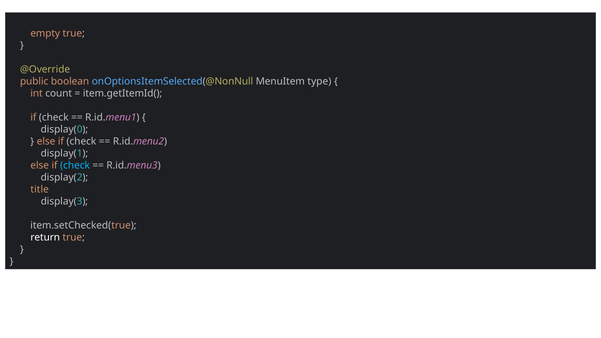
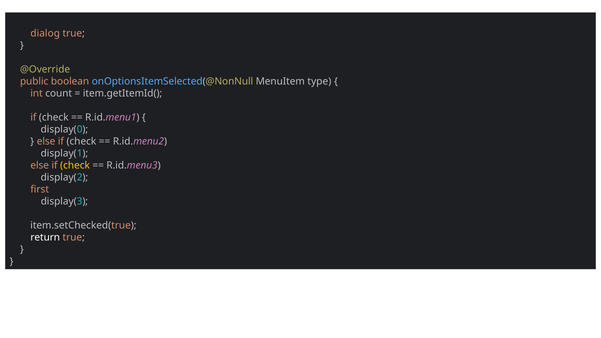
empty: empty -> dialog
check at (75, 166) colour: light blue -> yellow
title: title -> first
